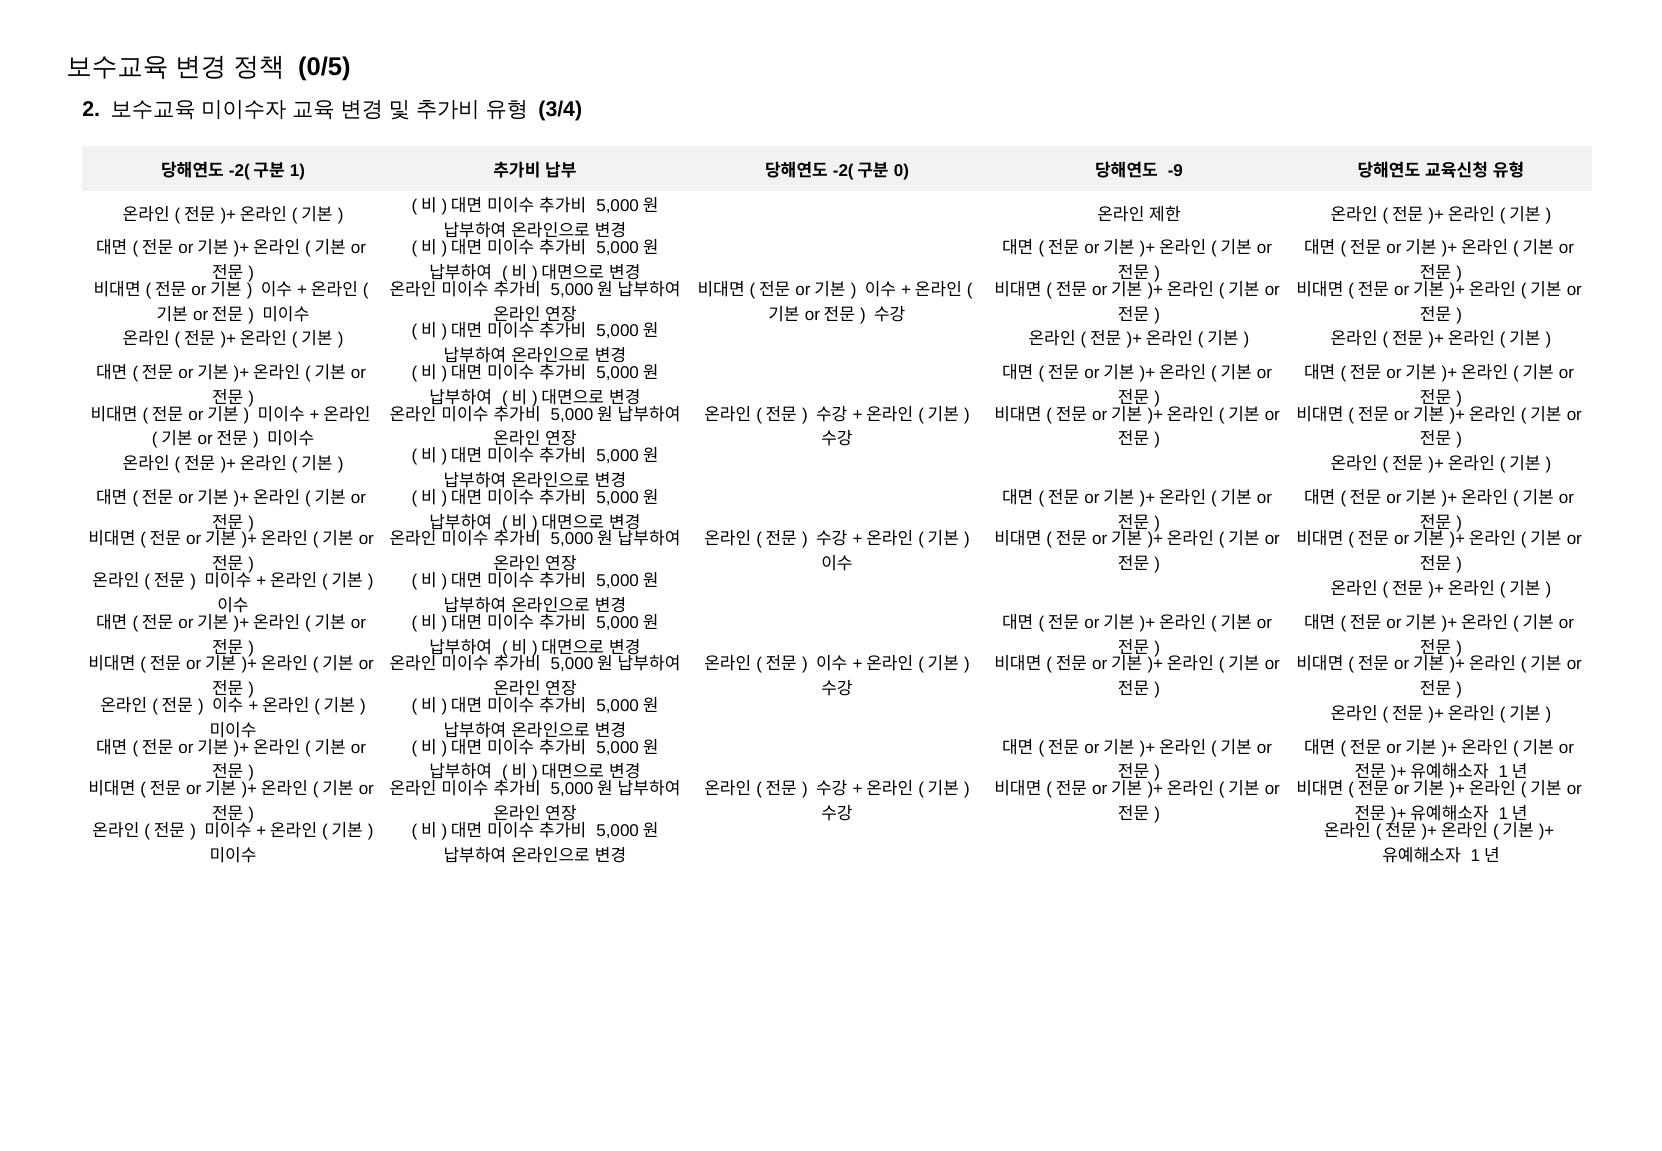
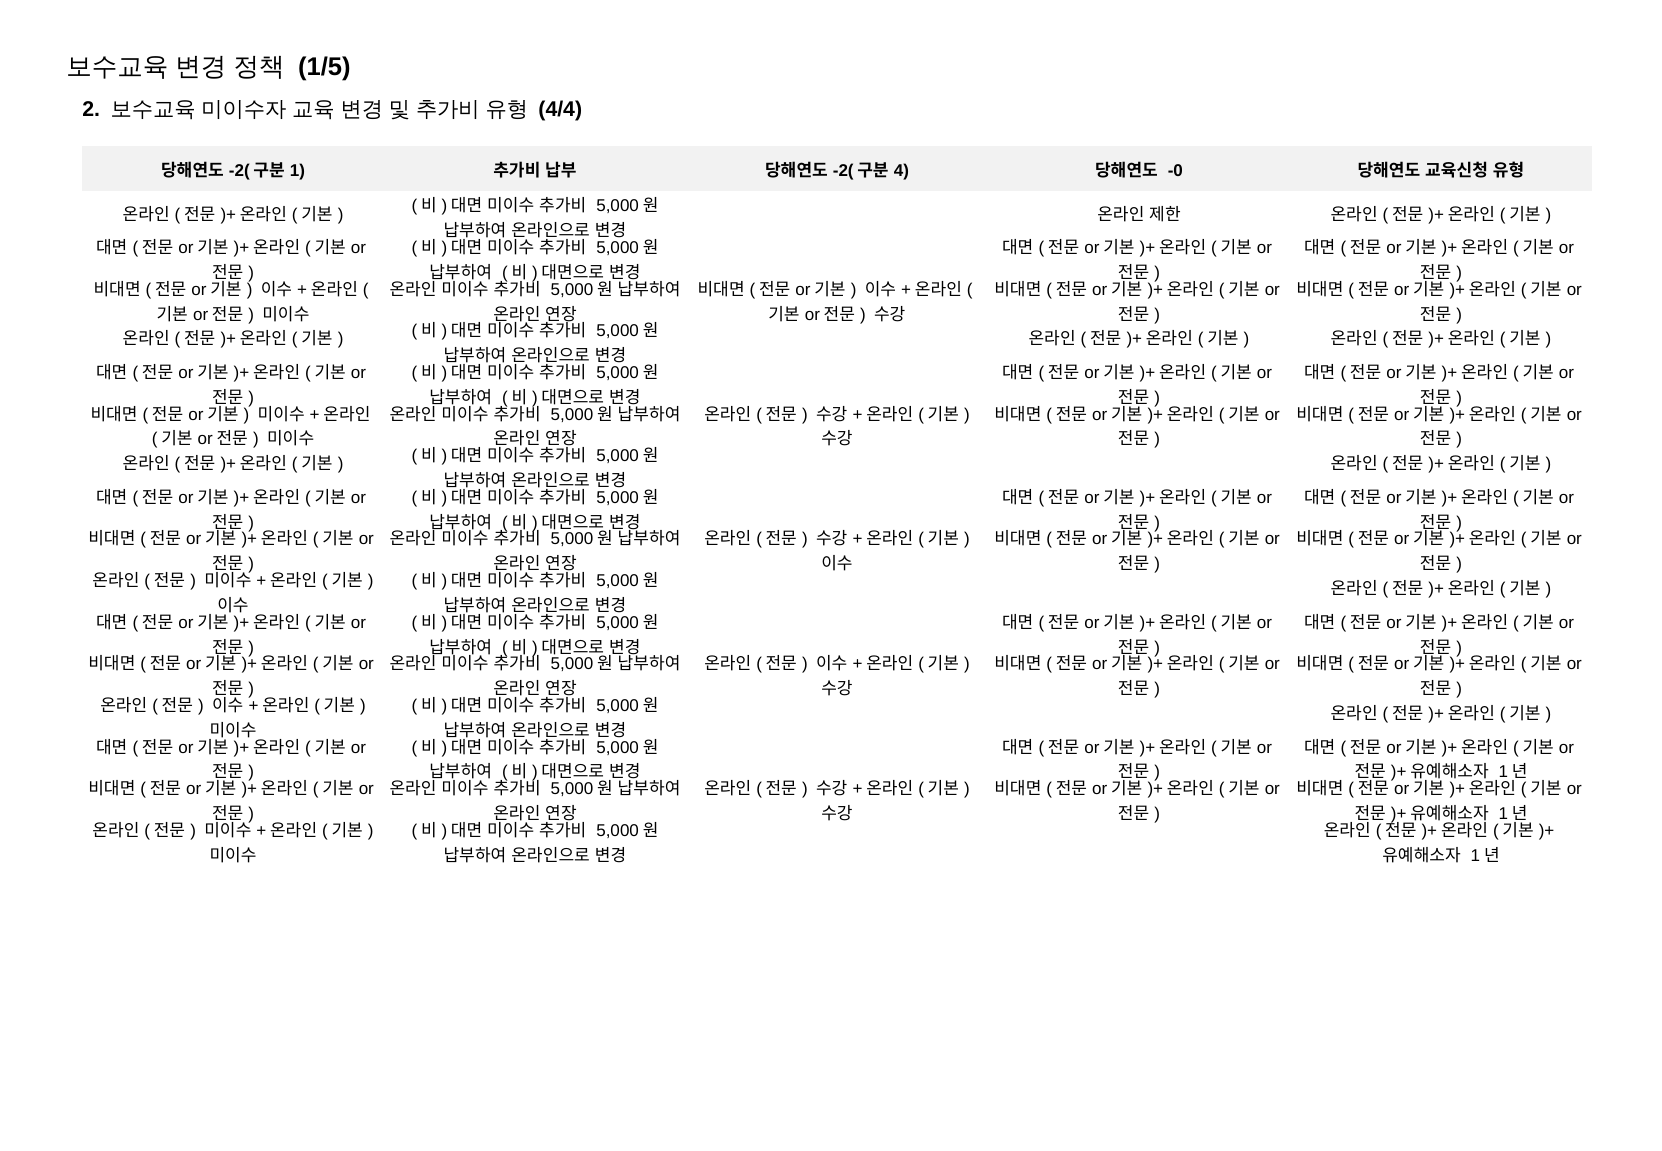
0/5: 0/5 -> 1/5
3/4: 3/4 -> 4/4
0: 0 -> 4
-9: -9 -> -0
